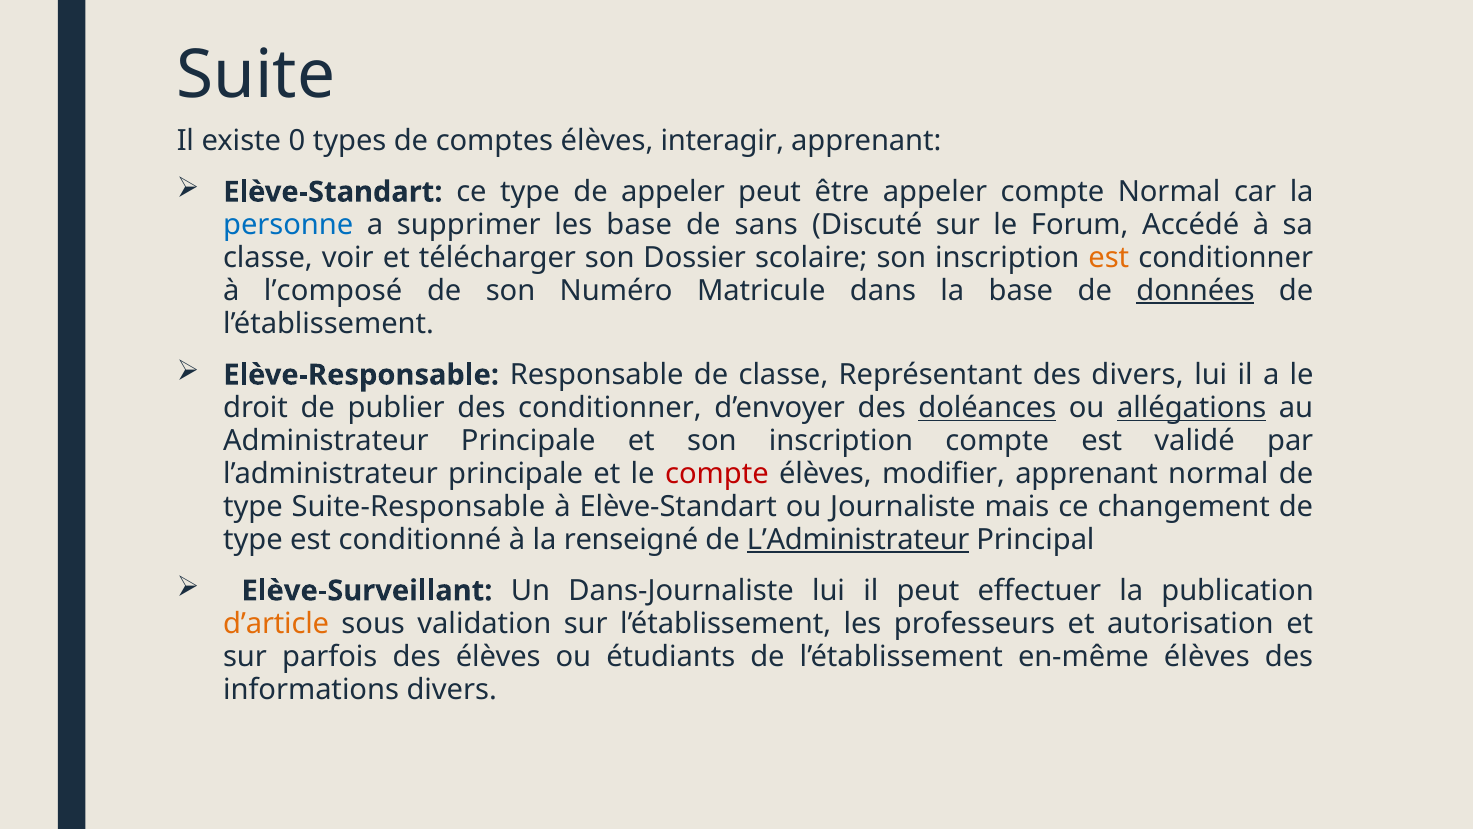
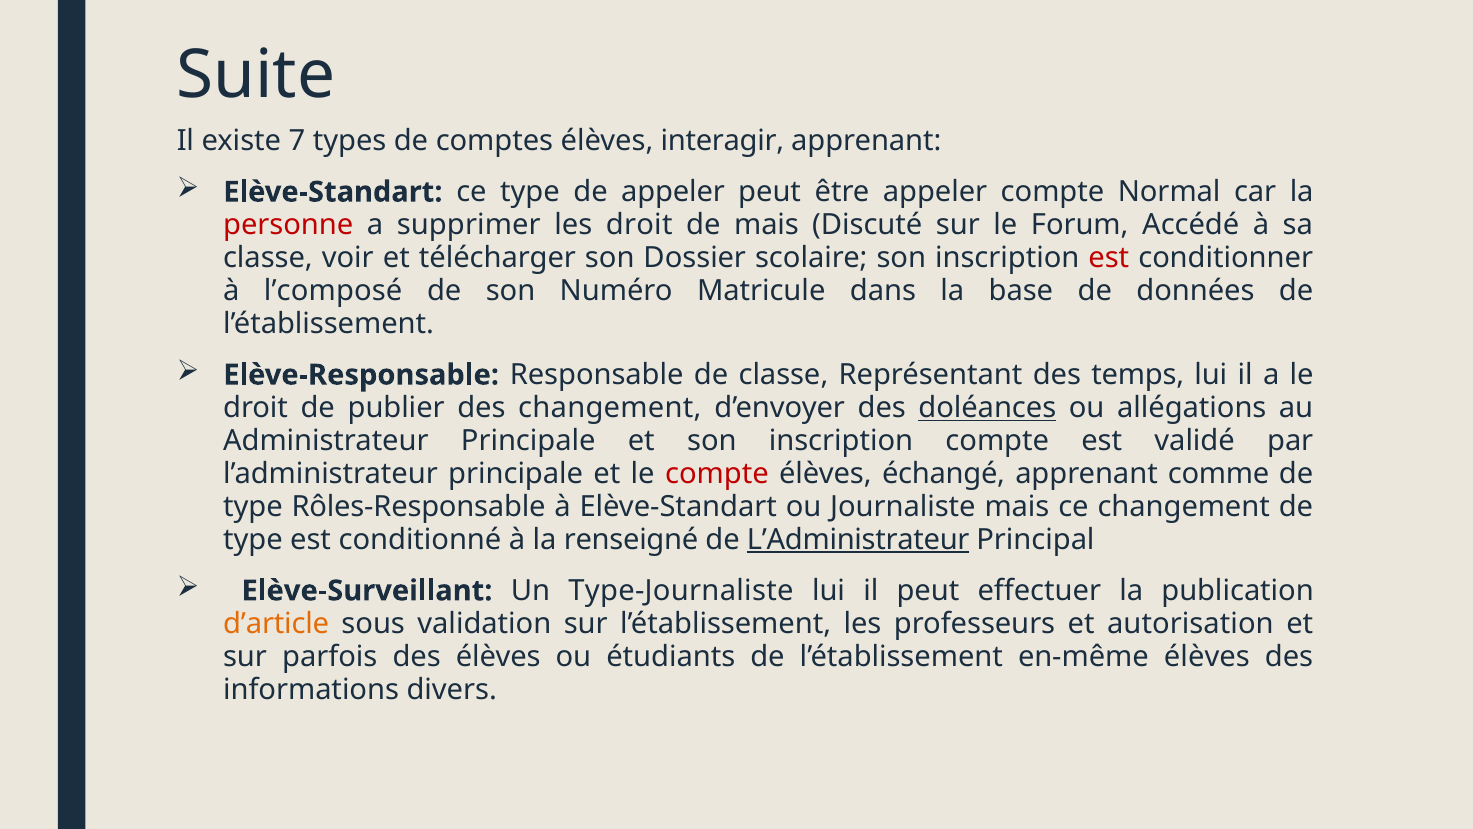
0: 0 -> 7
personne colour: blue -> red
les base: base -> droit
de sans: sans -> mais
est at (1109, 258) colour: orange -> red
données underline: present -> none
des divers: divers -> temps
des conditionner: conditionner -> changement
allégations underline: present -> none
modifier: modifier -> échangé
apprenant normal: normal -> comme
Suite-Responsable: Suite-Responsable -> Rôles-Responsable
Dans-Journaliste: Dans-Journaliste -> Type-Journaliste
